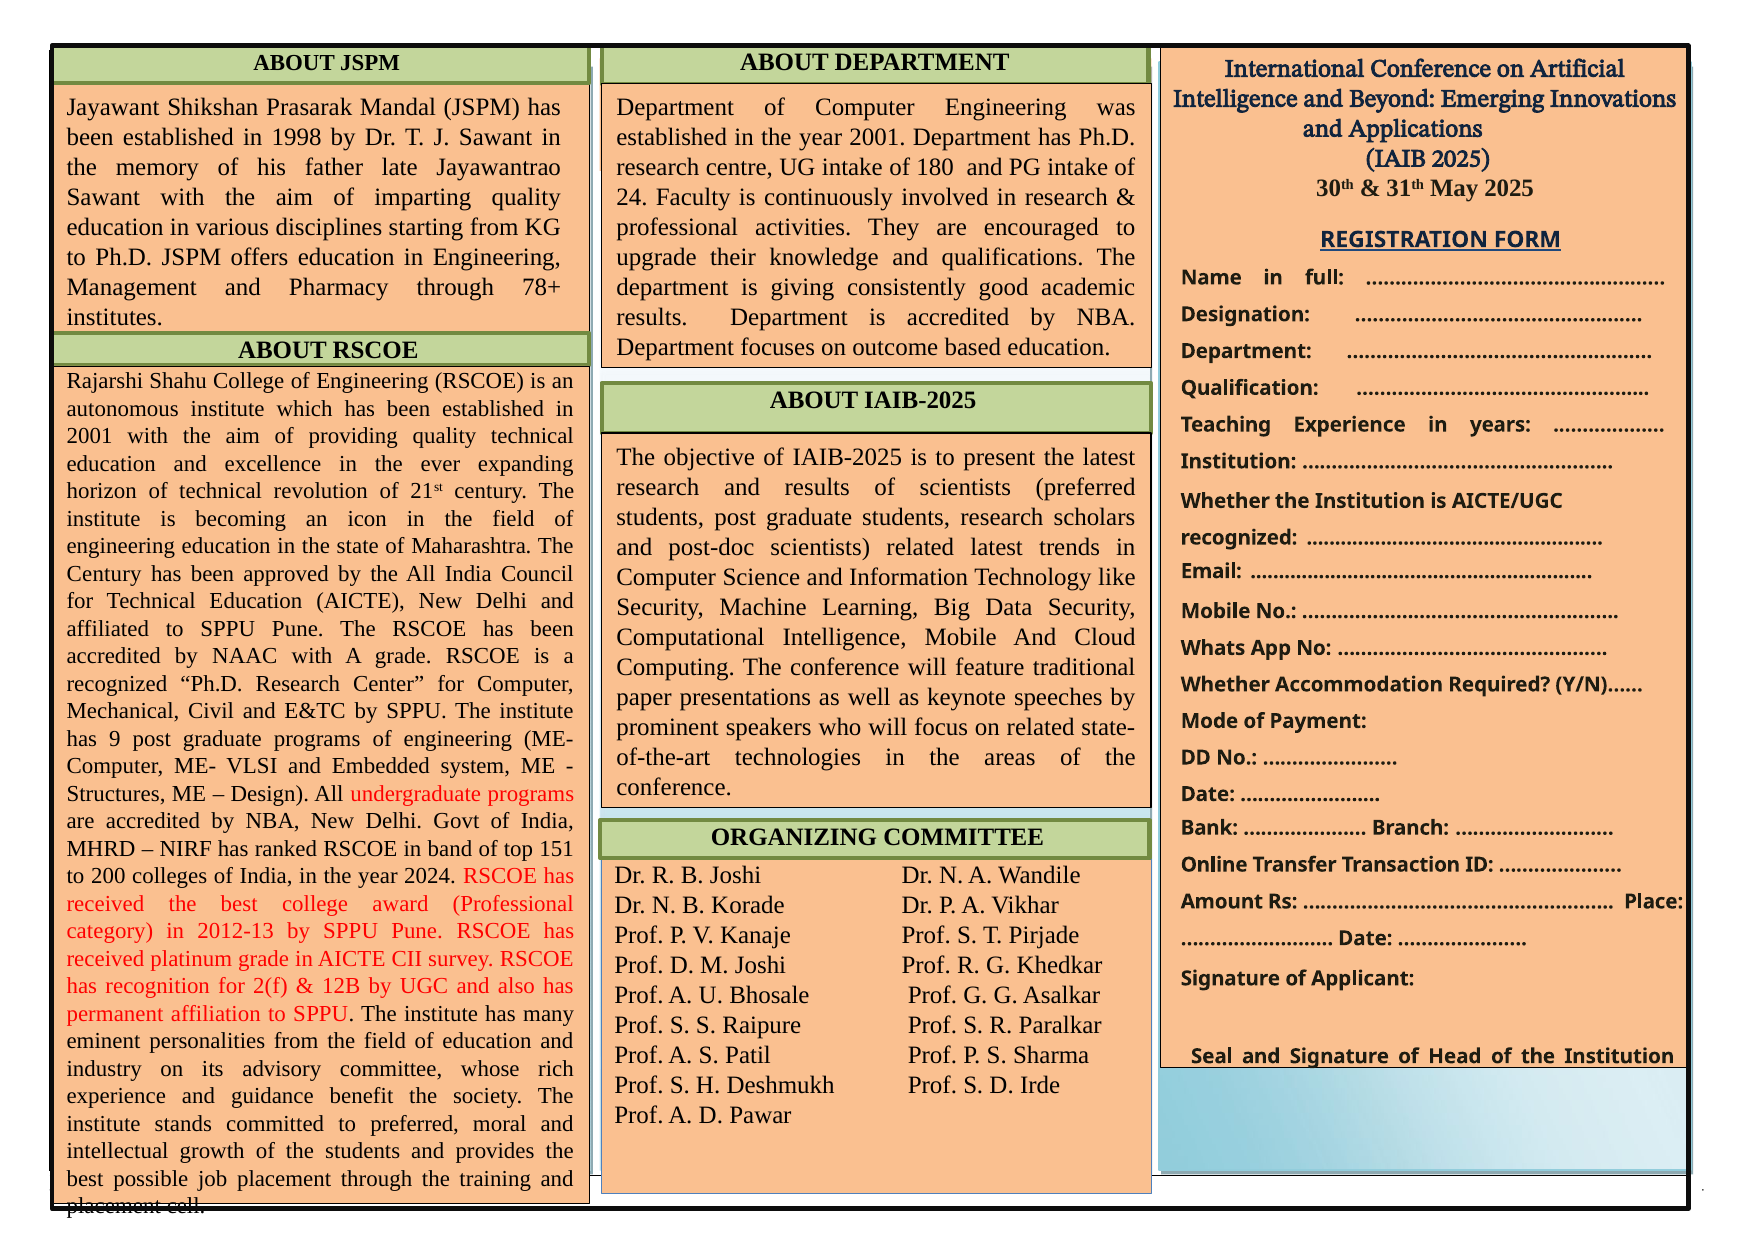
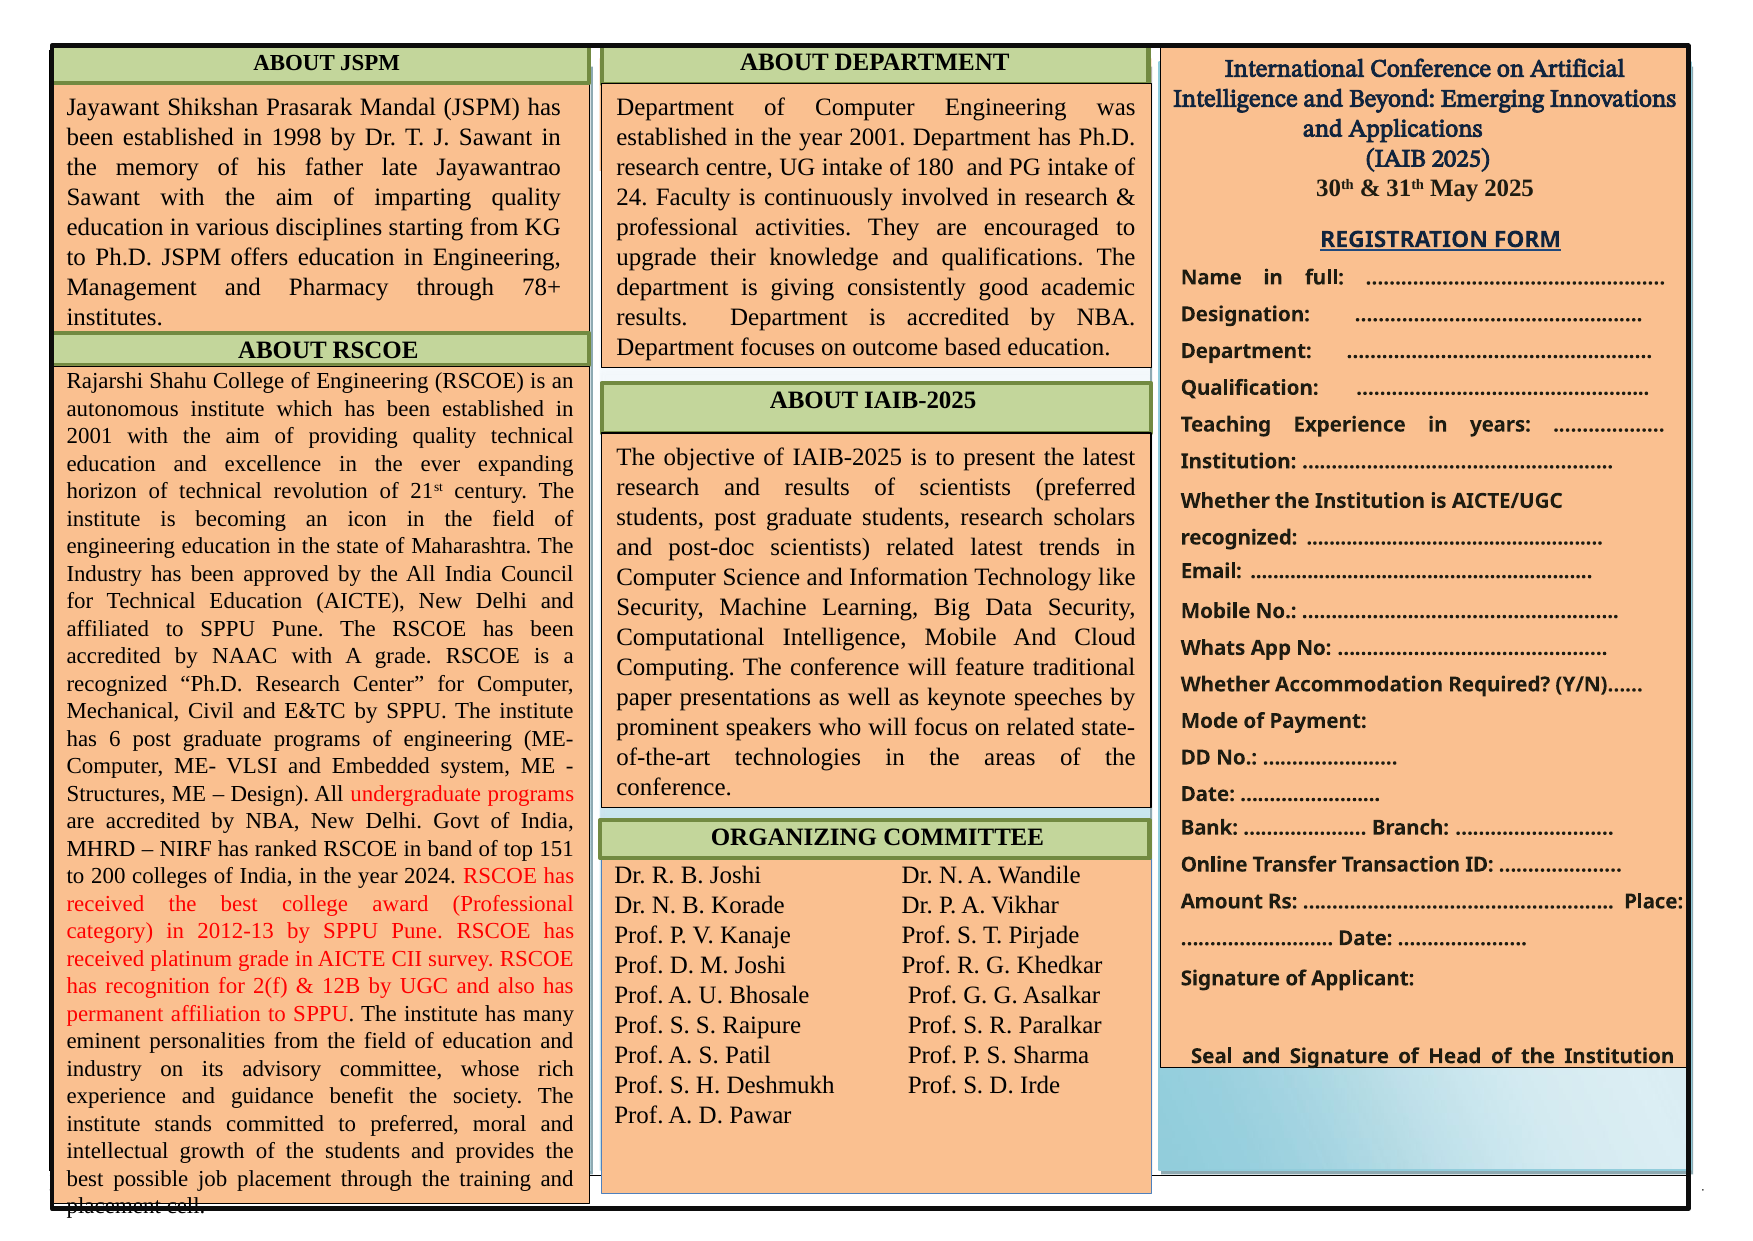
Century at (104, 574): Century -> Industry
9: 9 -> 6
